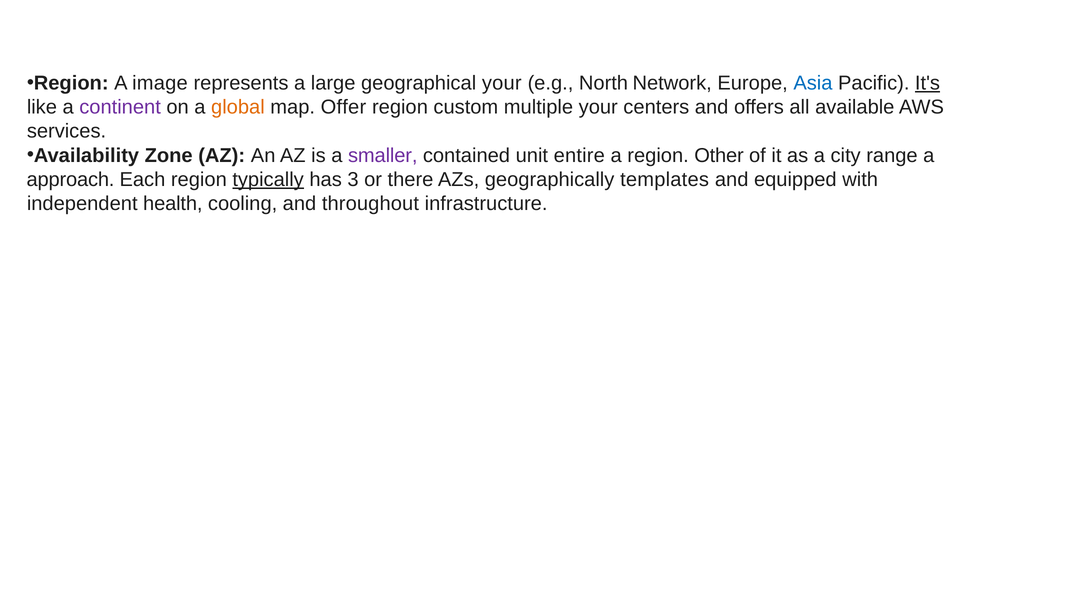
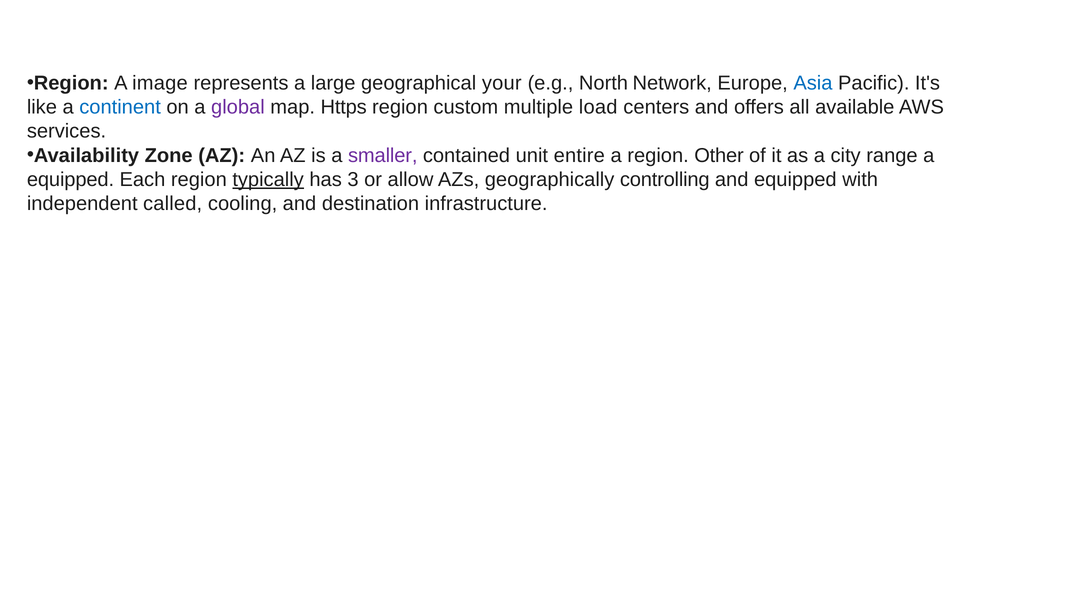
It's underline: present -> none
continent colour: purple -> blue
global colour: orange -> purple
Offer: Offer -> Https
multiple your: your -> load
approach at (71, 180): approach -> equipped
there: there -> allow
templates: templates -> controlling
health: health -> called
throughout: throughout -> destination
